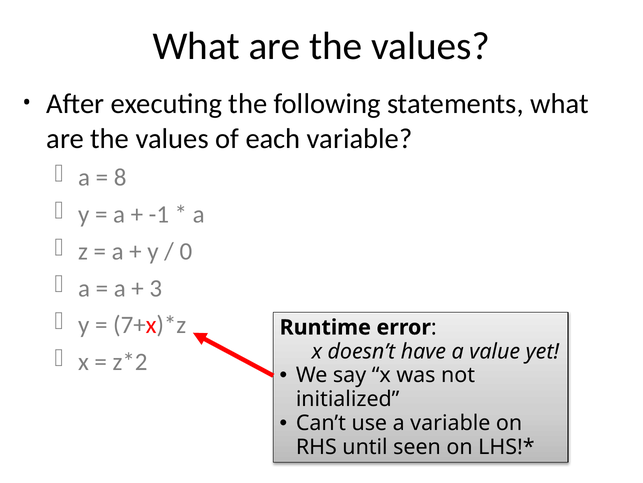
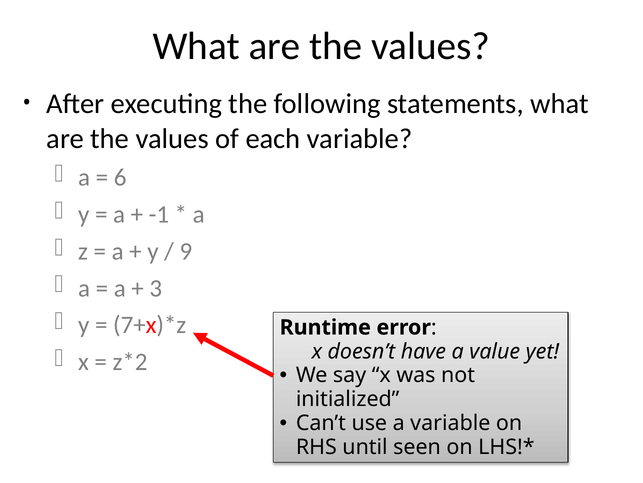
8: 8 -> 6
0: 0 -> 9
